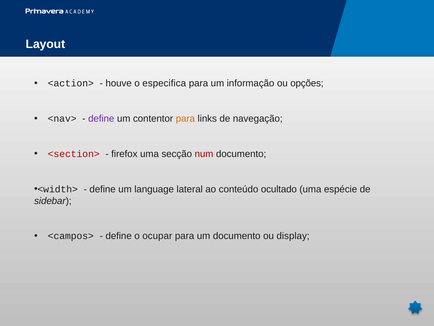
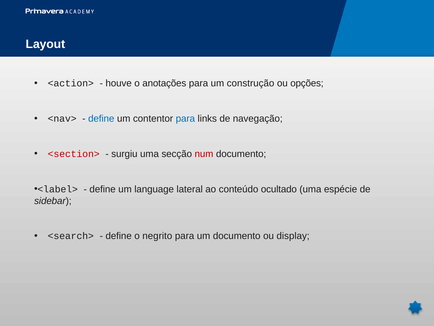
especifica: especifica -> anotações
informação: informação -> construção
define at (101, 119) colour: purple -> blue
para at (185, 119) colour: orange -> blue
firefox: firefox -> surgiu
<width>: <width> -> <label>
<campos>: <campos> -> <search>
ocupar: ocupar -> negrito
